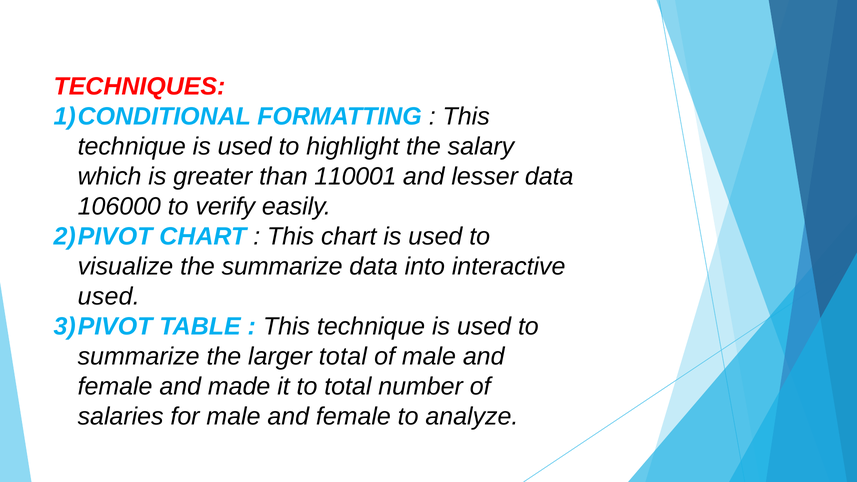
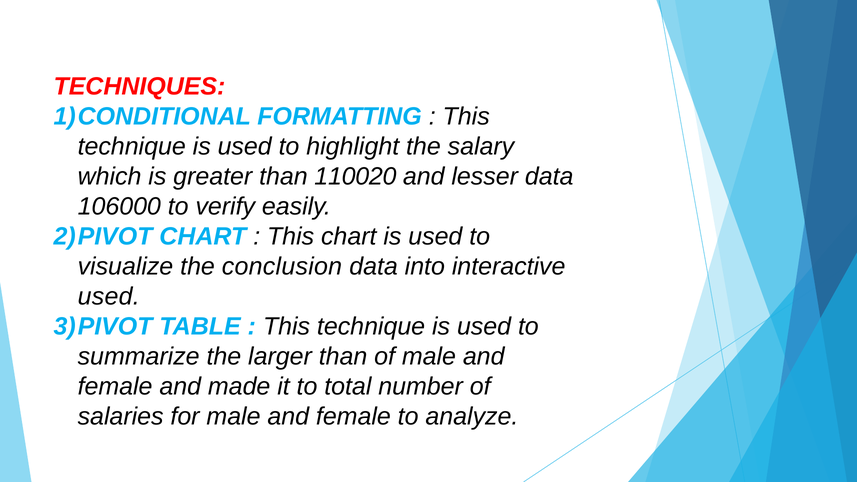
110001: 110001 -> 110020
the summarize: summarize -> conclusion
larger total: total -> than
